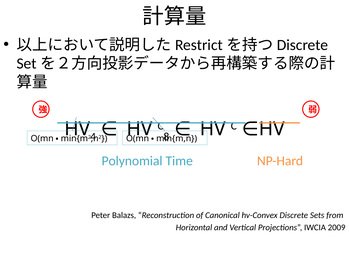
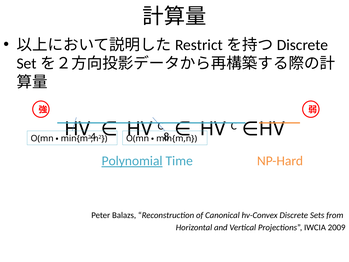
Polynomial underline: none -> present
